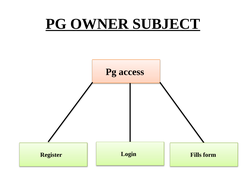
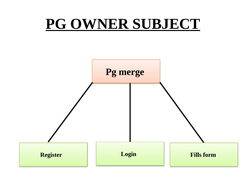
access: access -> merge
